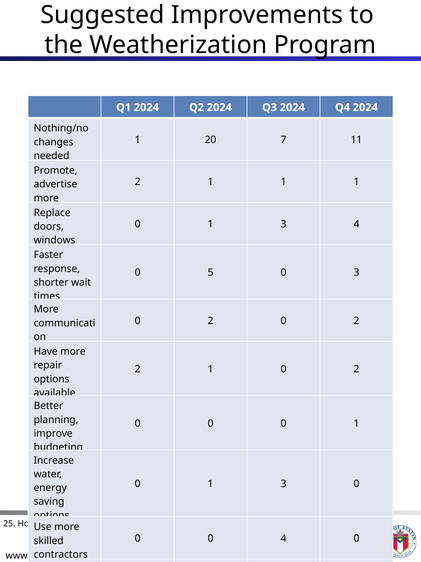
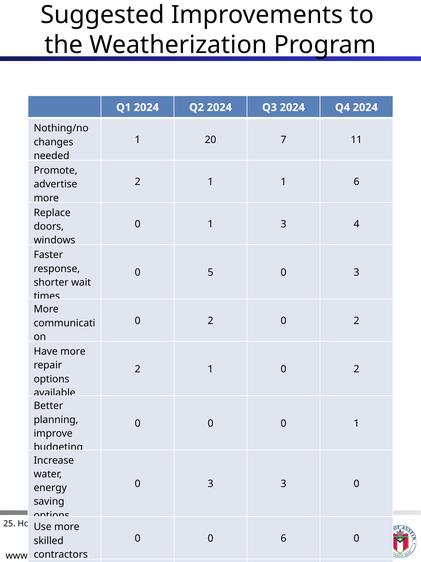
1 1 1: 1 -> 6
1 at (211, 483): 1 -> 3
0 4: 4 -> 6
